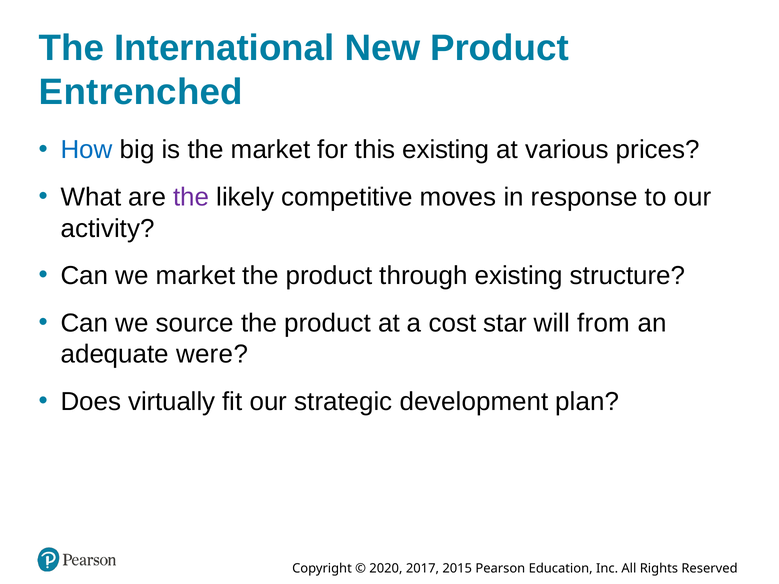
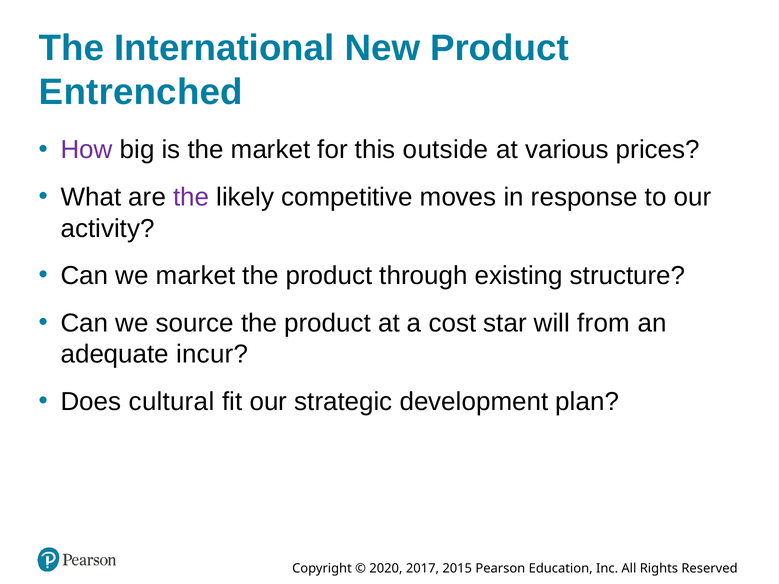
How colour: blue -> purple
this existing: existing -> outside
were: were -> incur
virtually: virtually -> cultural
